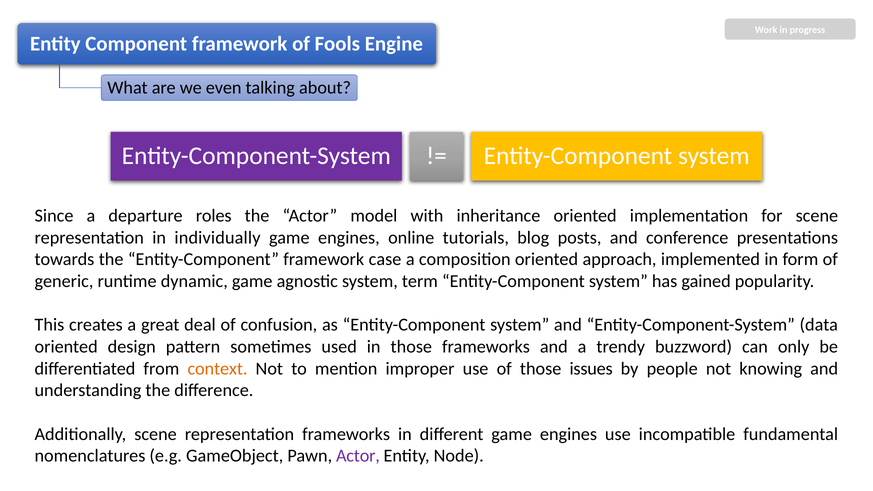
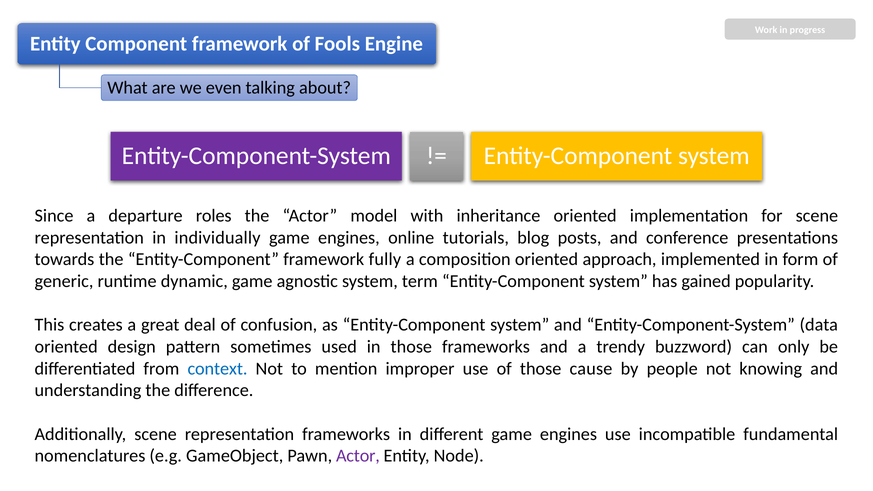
case: case -> fully
context colour: orange -> blue
issues: issues -> cause
